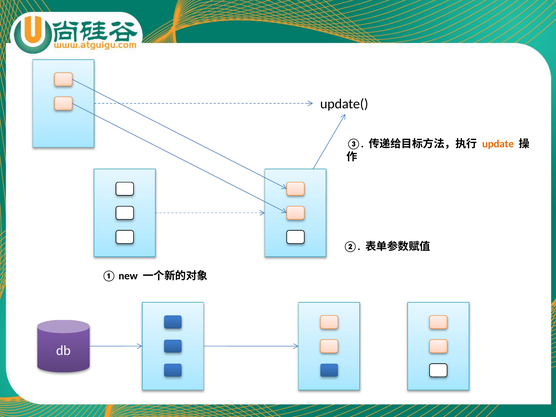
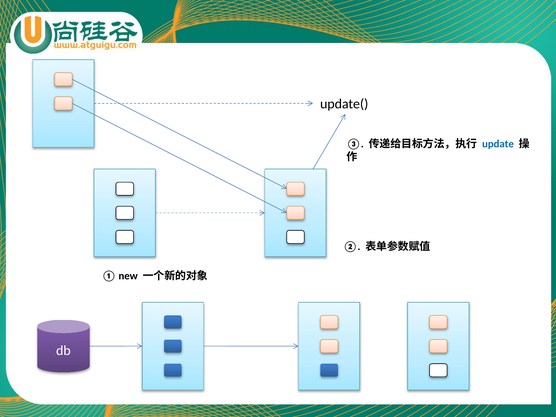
update colour: orange -> blue
